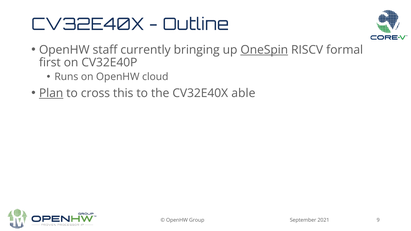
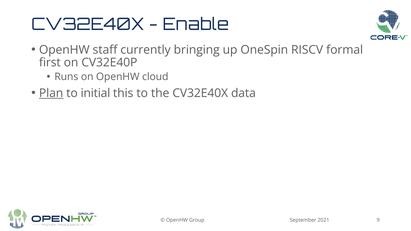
Outline: Outline -> Enable
OneSpin underline: present -> none
cross: cross -> initial
able: able -> data
